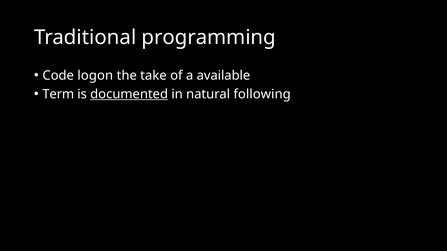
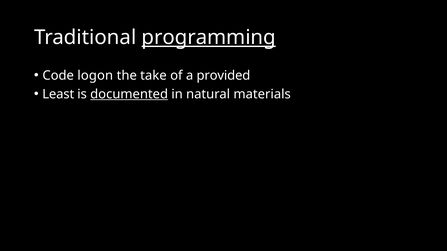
programming underline: none -> present
available: available -> provided
Term: Term -> Least
following: following -> materials
